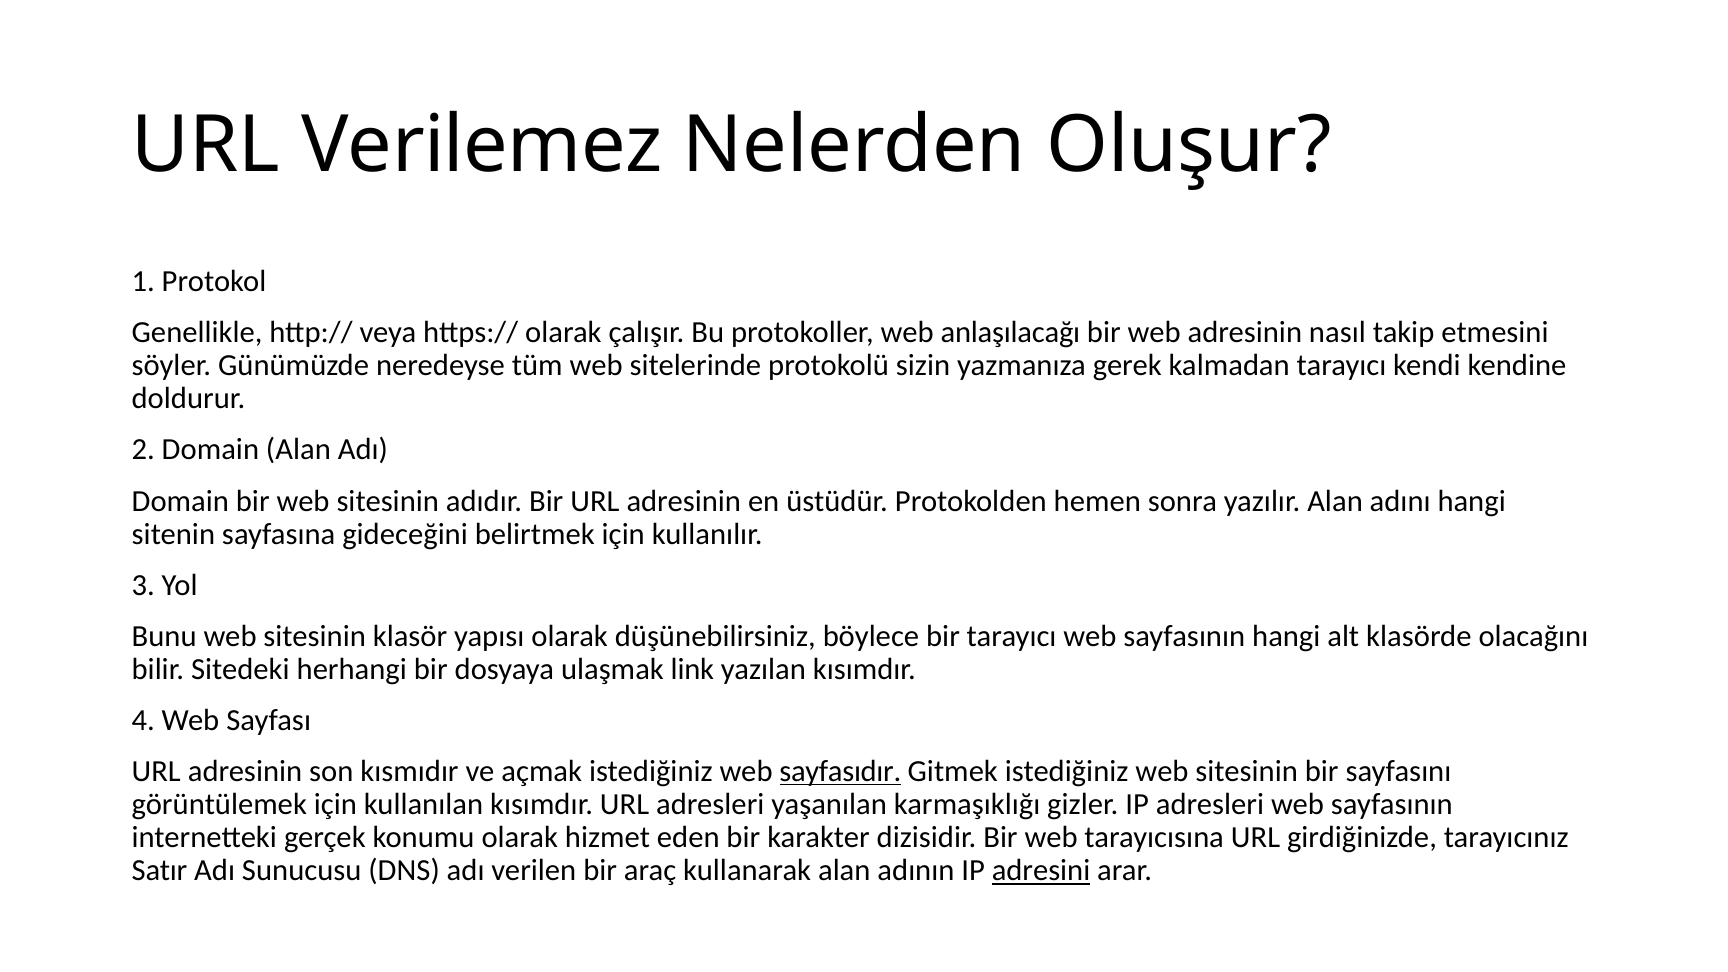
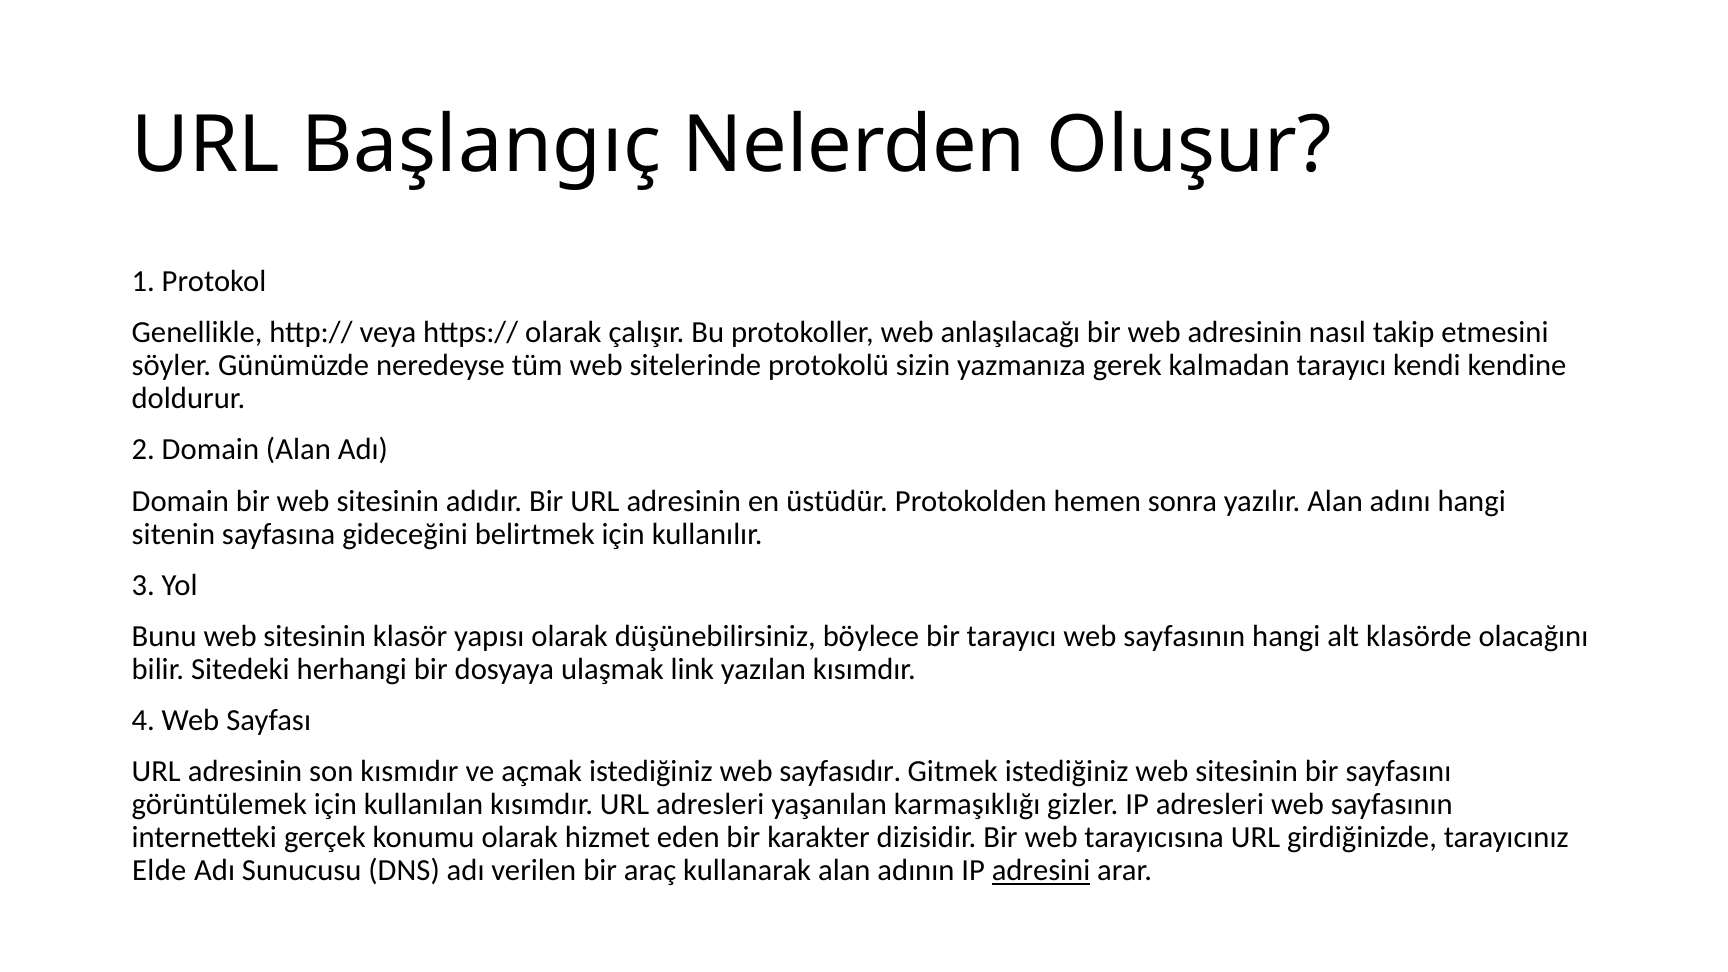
Verilemez: Verilemez -> Başlangıç
sayfasıdır underline: present -> none
Satır: Satır -> Elde
